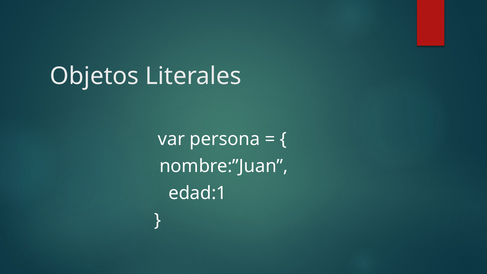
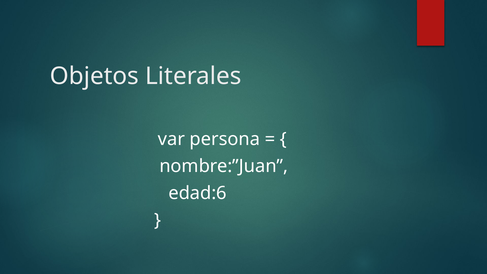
edad:1: edad:1 -> edad:6
